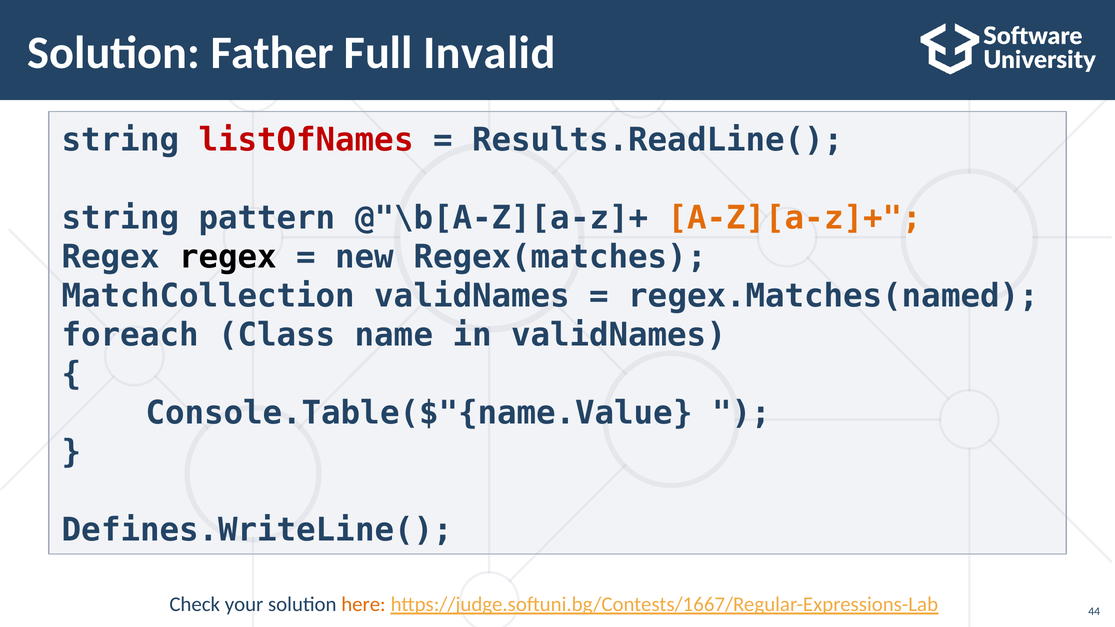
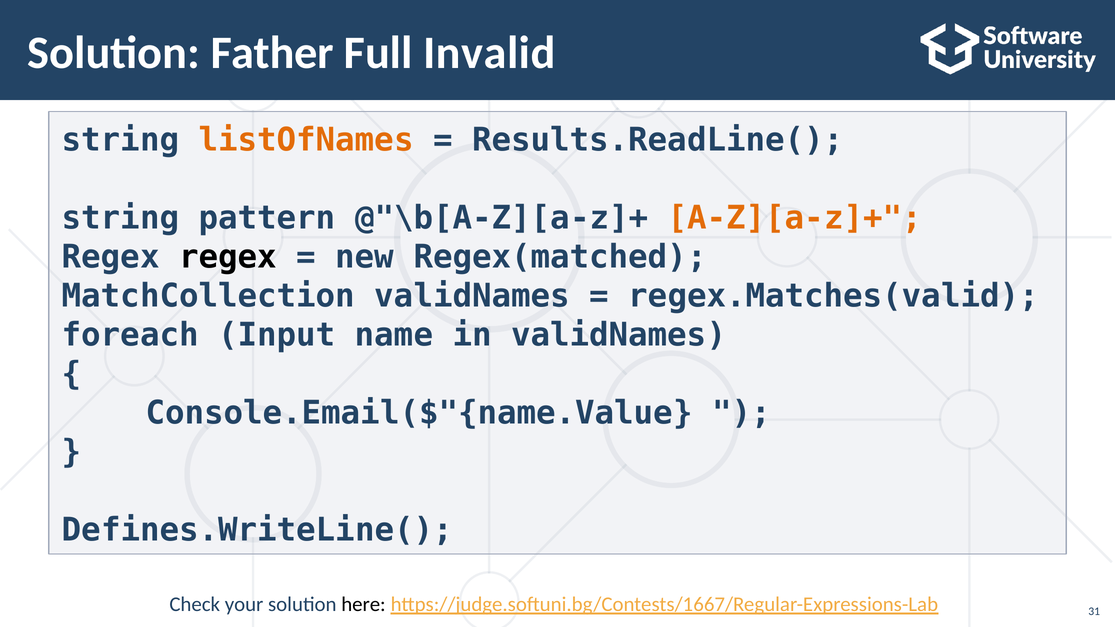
listOfNames colour: red -> orange
Regex(matches: Regex(matches -> Regex(matched
regex.Matches(named: regex.Matches(named -> regex.Matches(valid
Class: Class -> Input
Console.Table($"{name.Value: Console.Table($"{name.Value -> Console.Email($"{name.Value
here colour: orange -> black
44: 44 -> 31
